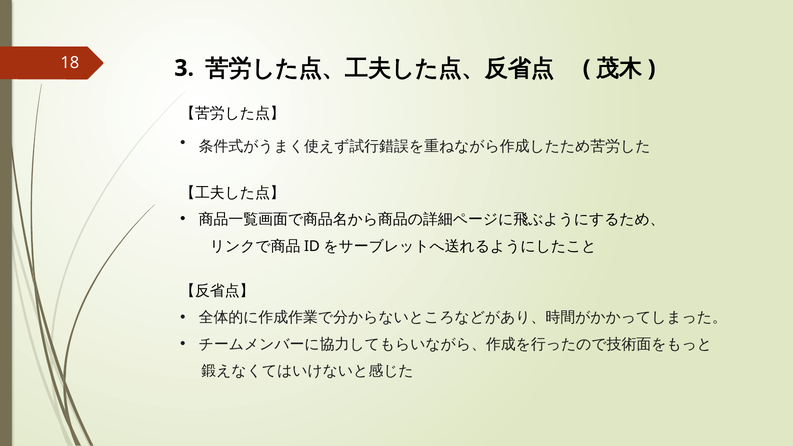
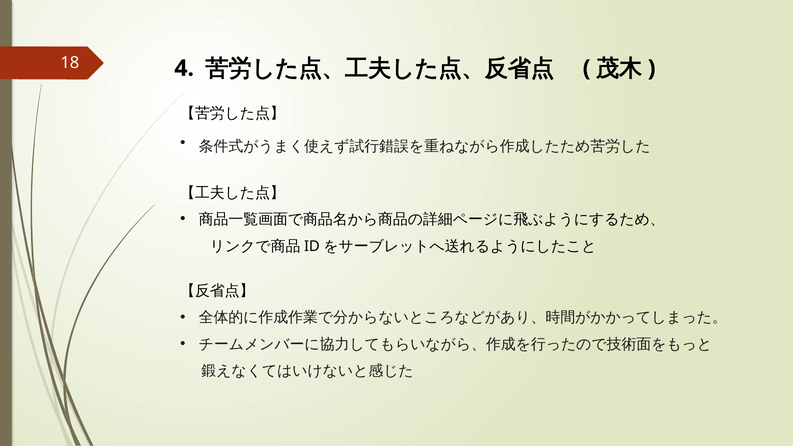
3: 3 -> 4
